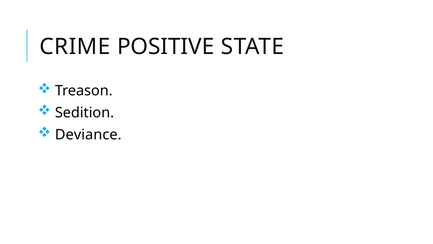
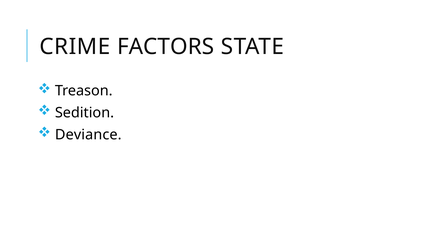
POSITIVE: POSITIVE -> FACTORS
